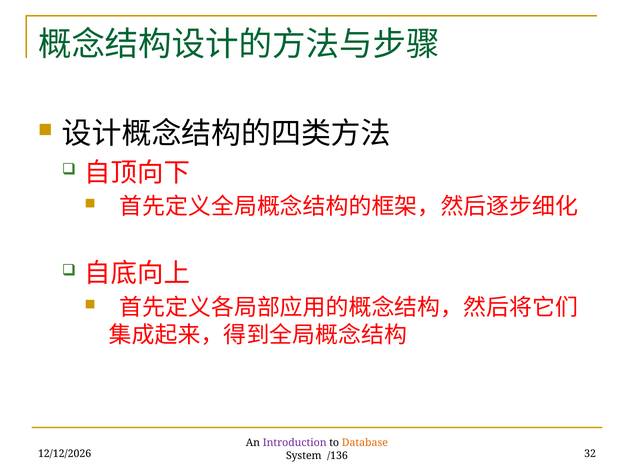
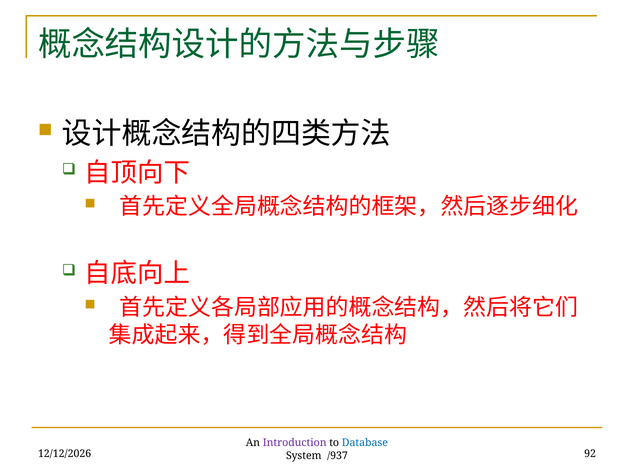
Database colour: orange -> blue
32: 32 -> 92
/136: /136 -> /937
